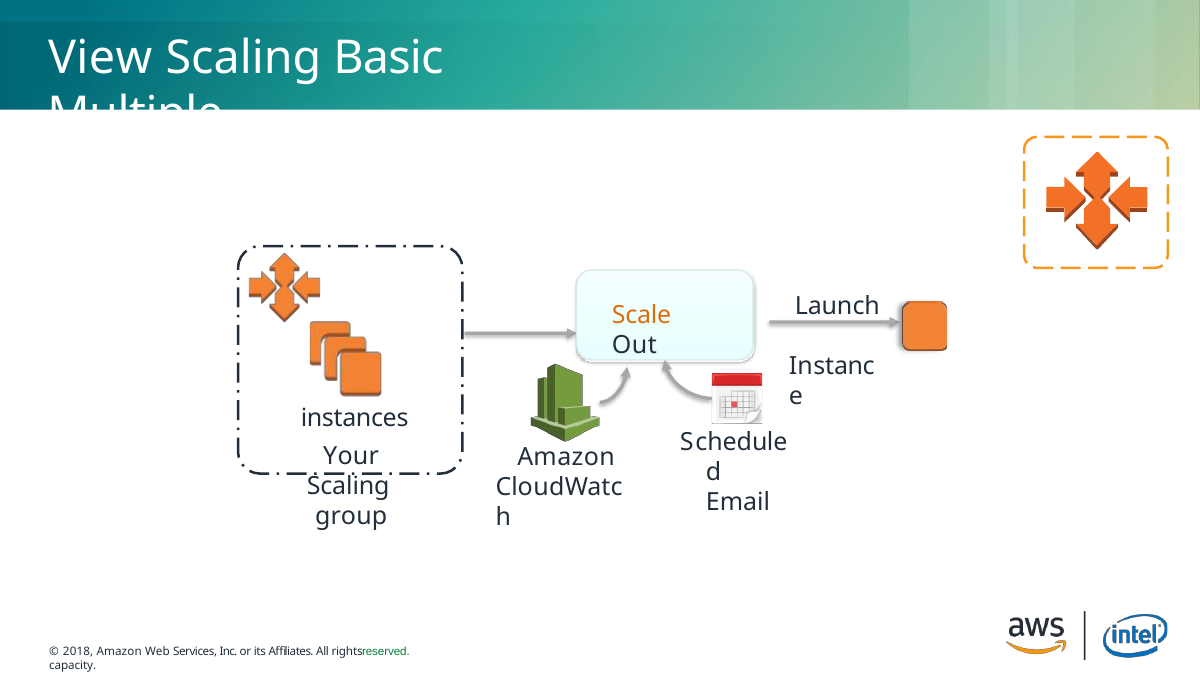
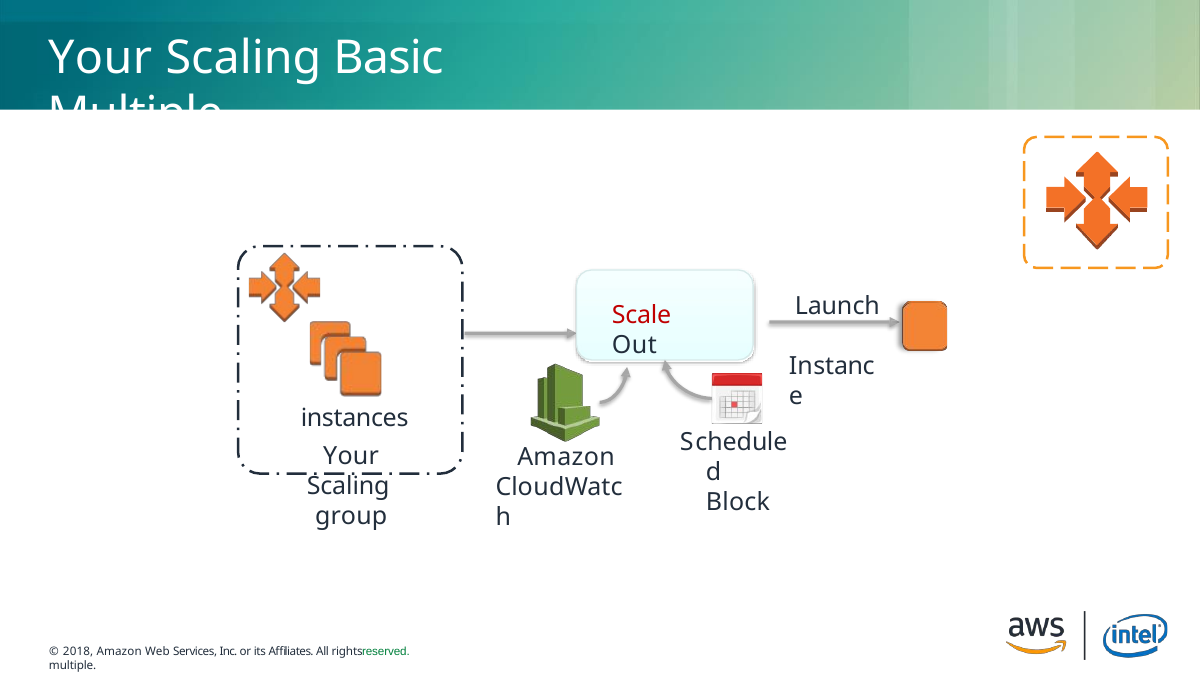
View at (100, 58): View -> Your
Scale colour: orange -> red
Email: Email -> Block
capacity at (73, 665): capacity -> multiple
